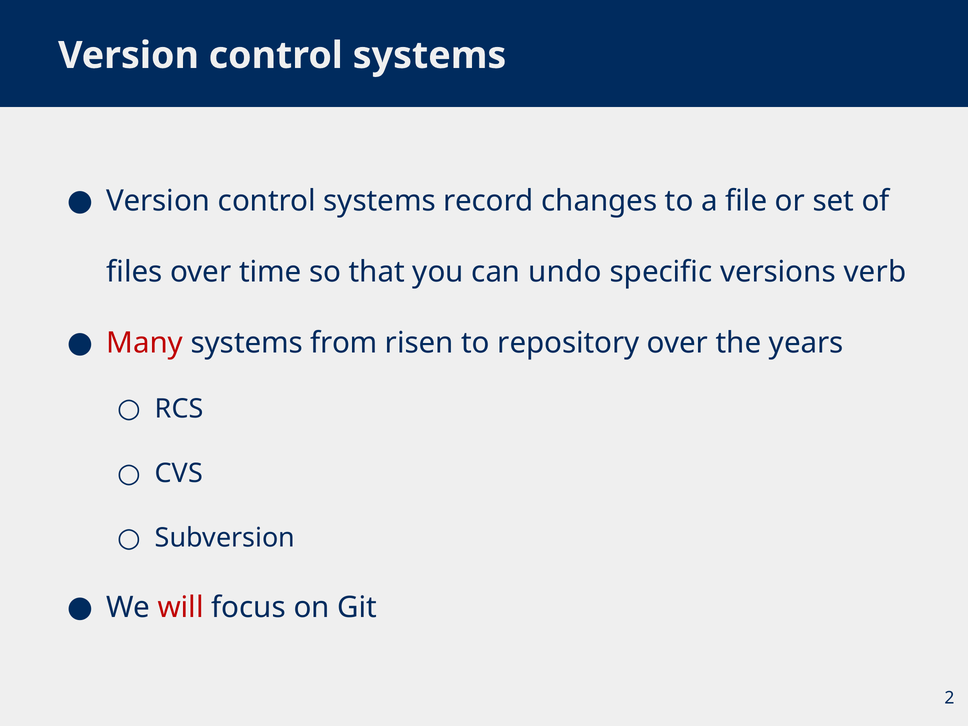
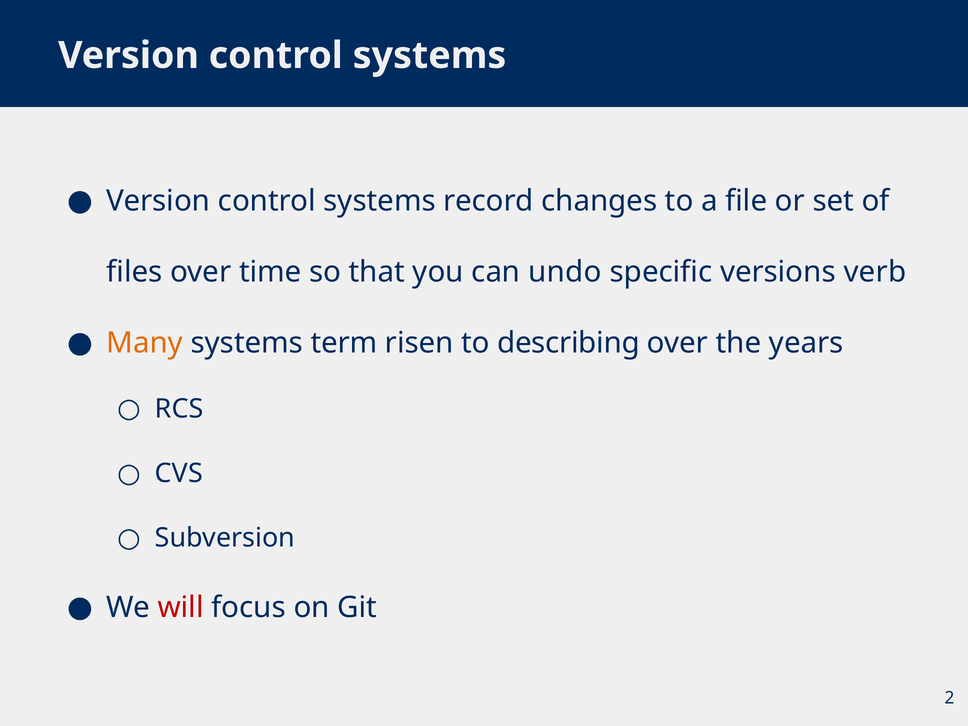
Many colour: red -> orange
from: from -> term
repository: repository -> describing
